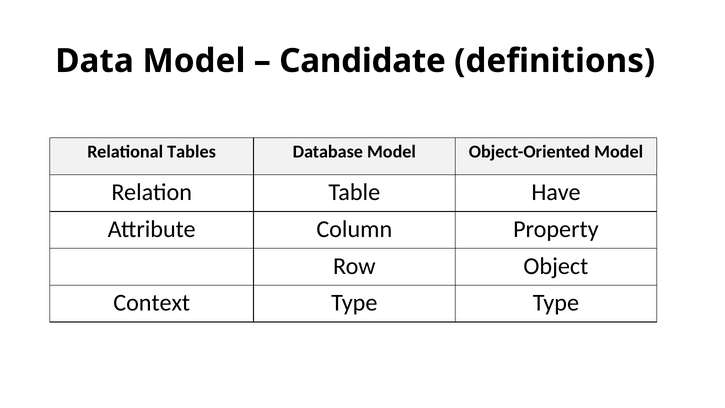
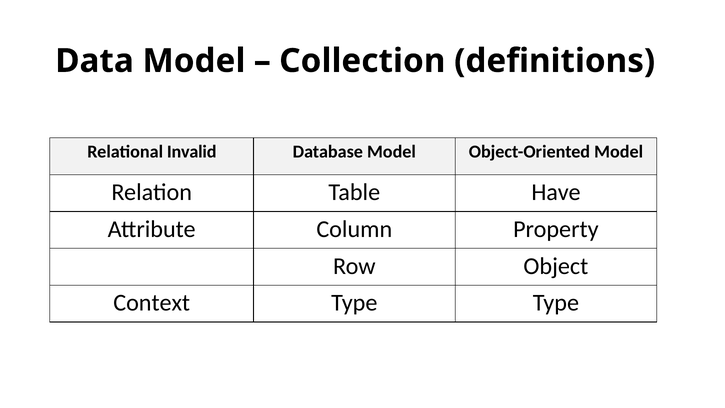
Candidate: Candidate -> Collection
Tables: Tables -> Invalid
